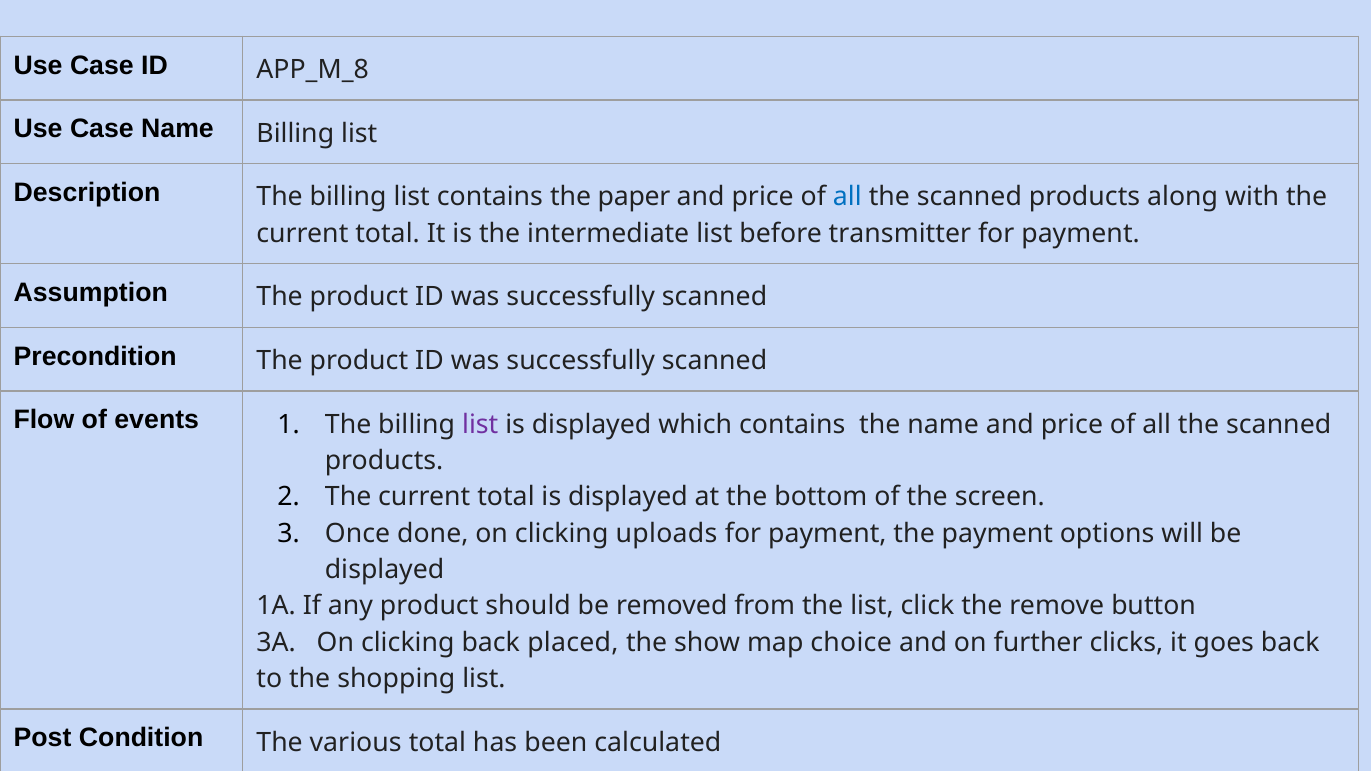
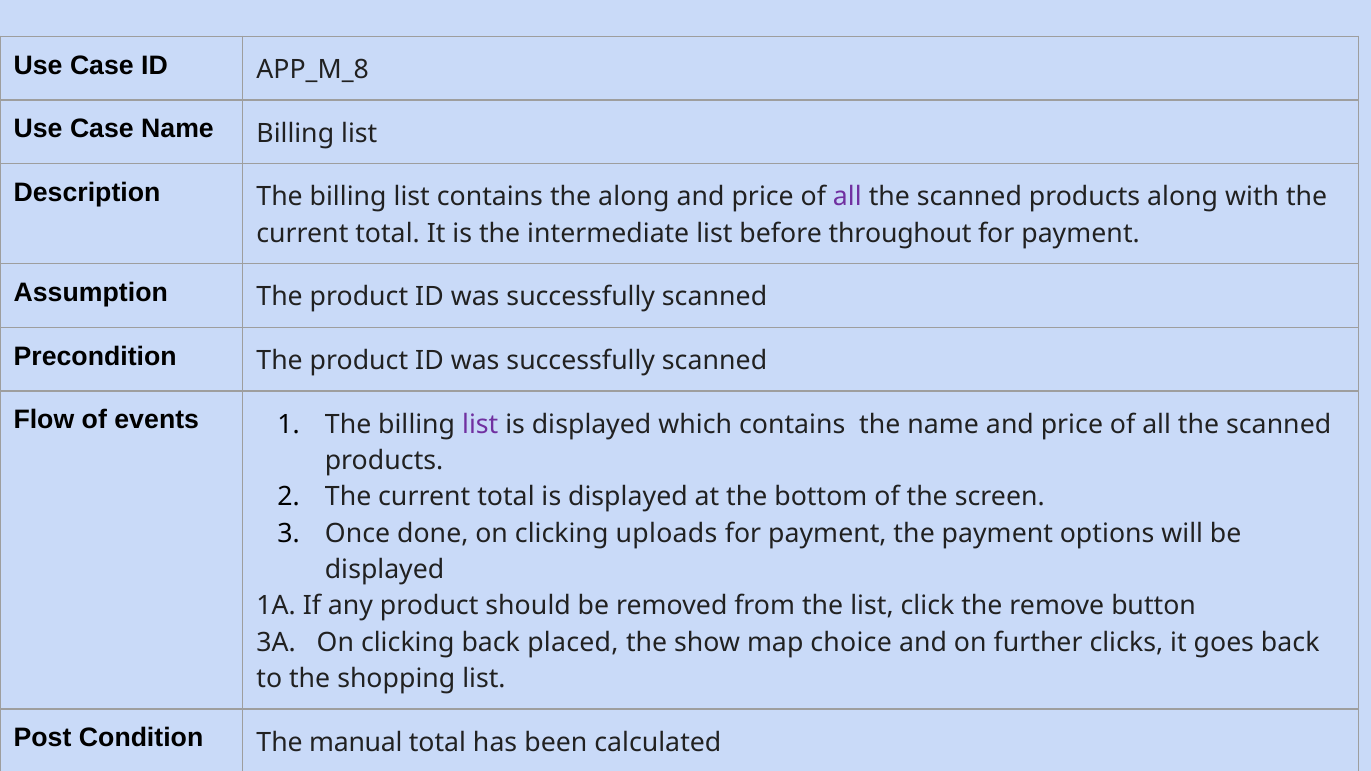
the paper: paper -> along
all at (847, 197) colour: blue -> purple
transmitter: transmitter -> throughout
various: various -> manual
